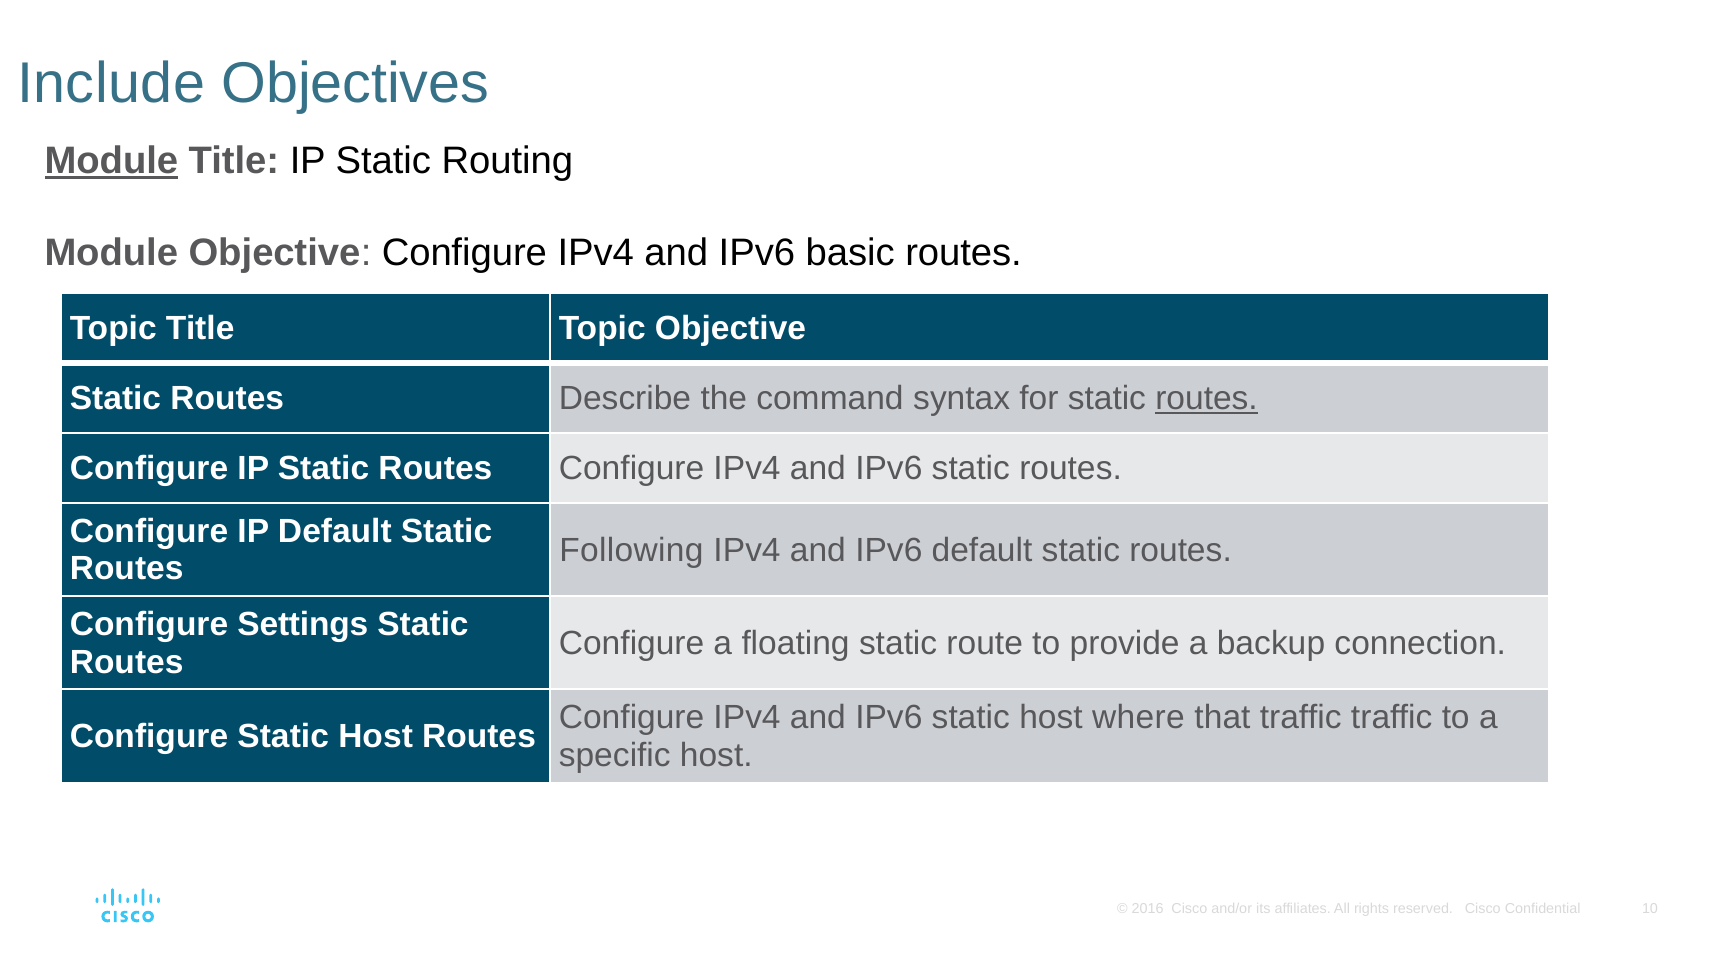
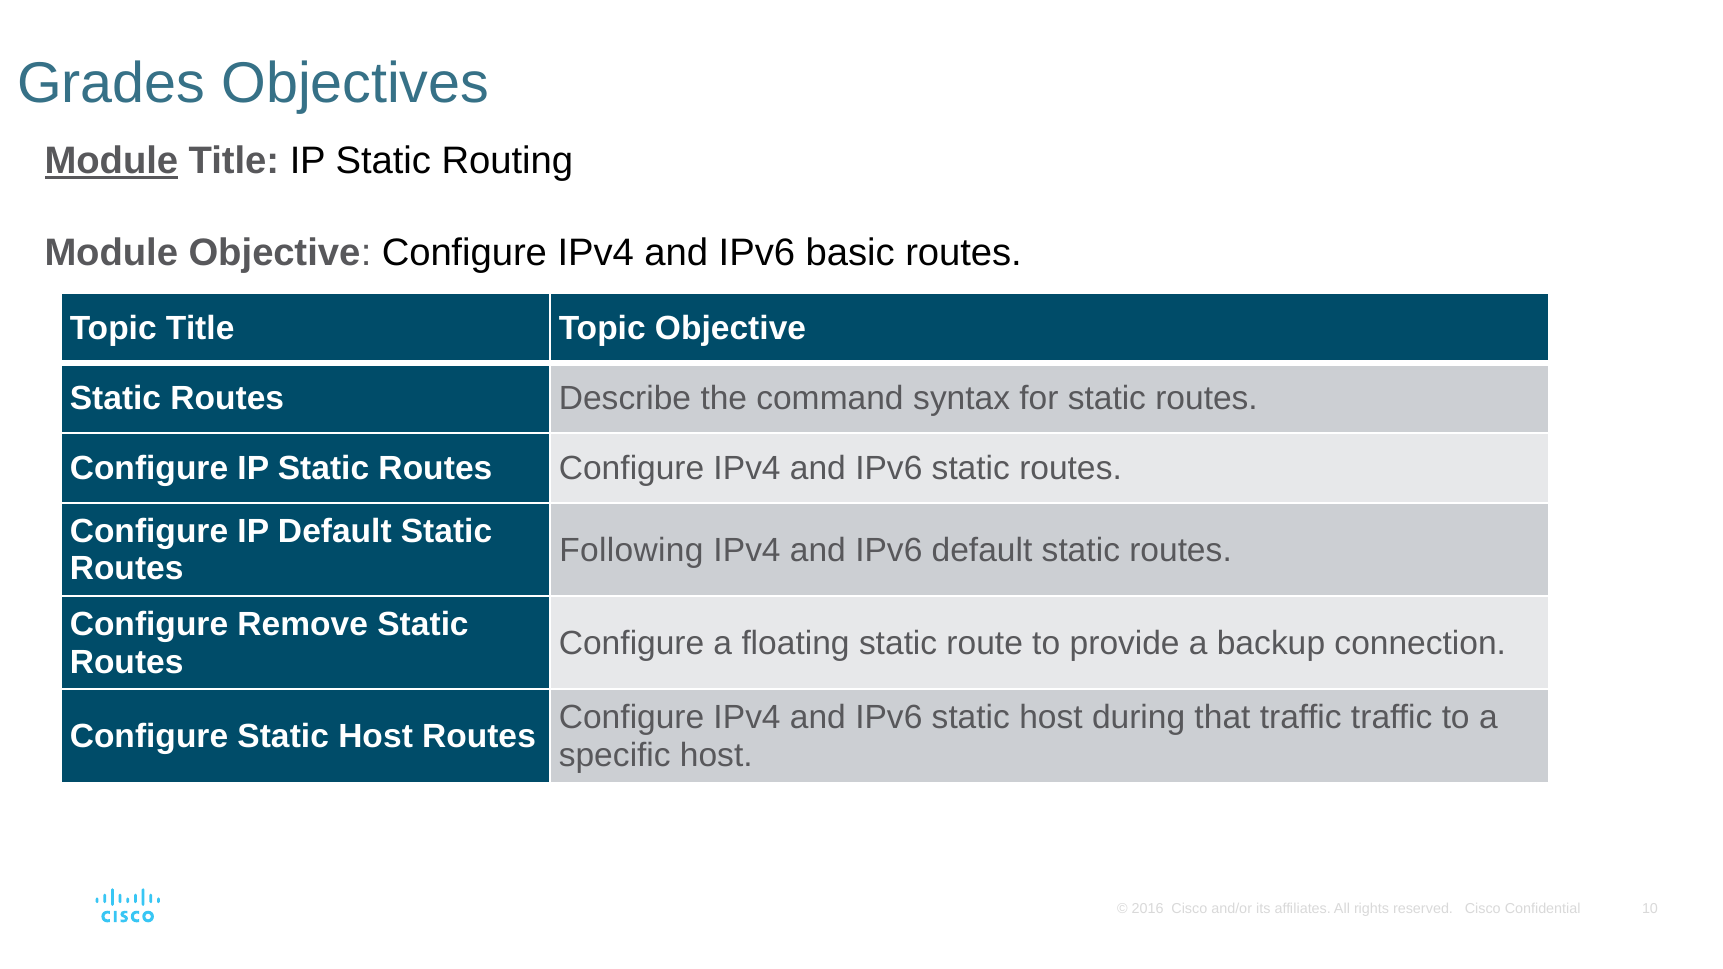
Include: Include -> Grades
routes at (1207, 399) underline: present -> none
Settings: Settings -> Remove
where: where -> during
